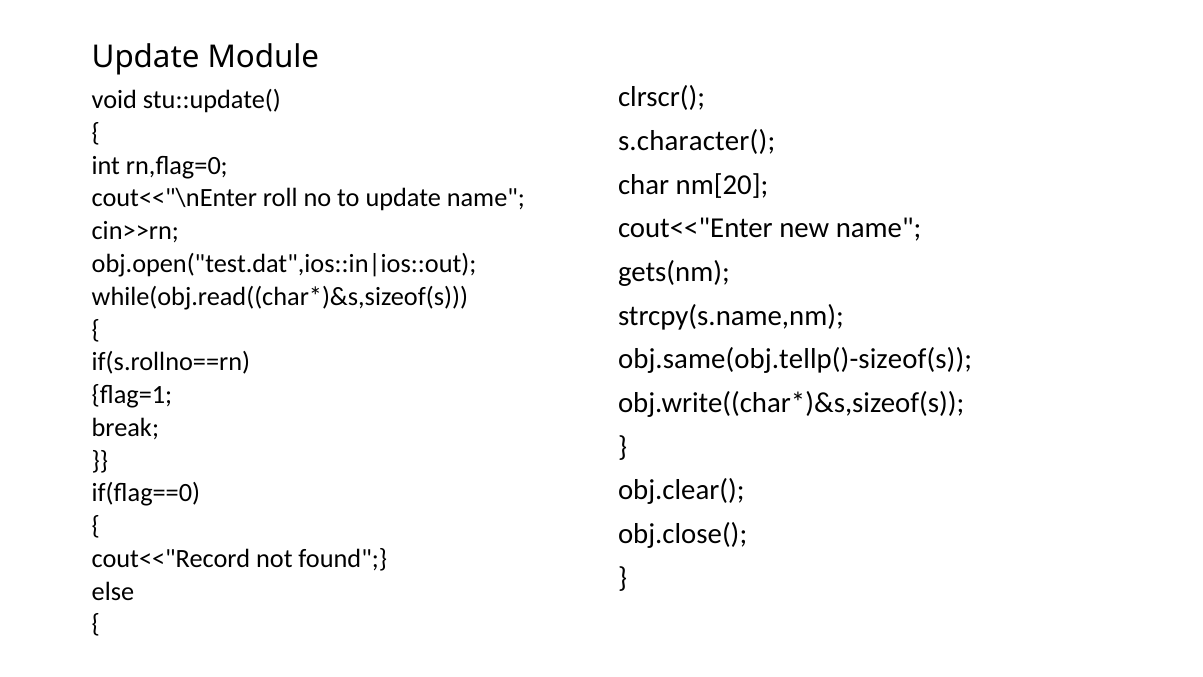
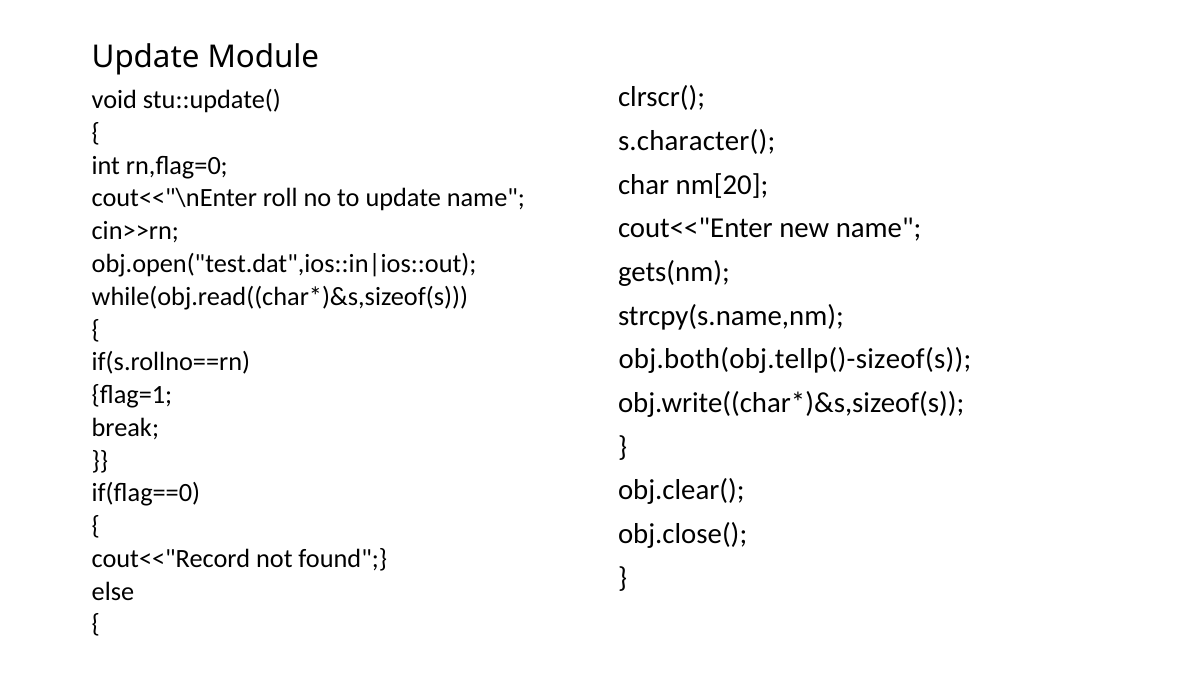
obj.same(obj.tellp()-sizeof(s: obj.same(obj.tellp()-sizeof(s -> obj.both(obj.tellp()-sizeof(s
